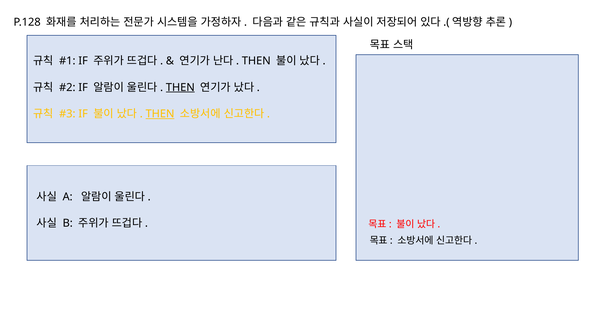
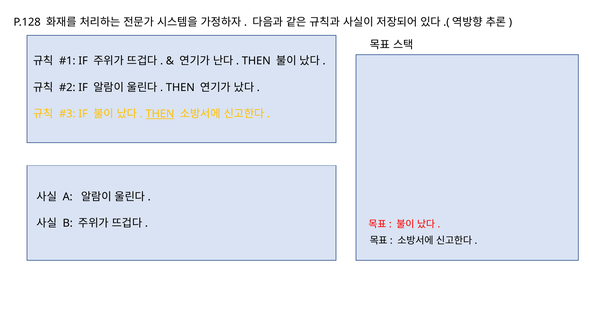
THEN at (180, 87) underline: present -> none
